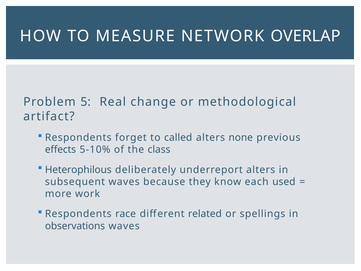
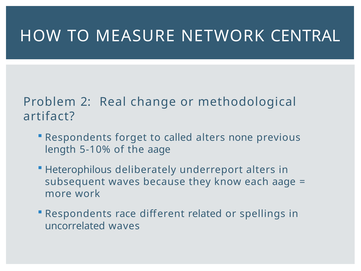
OVERLAP: OVERLAP -> CENTRAL
5: 5 -> 2
effects: effects -> length
the class: class -> aage
each used: used -> aage
observations: observations -> uncorrelated
